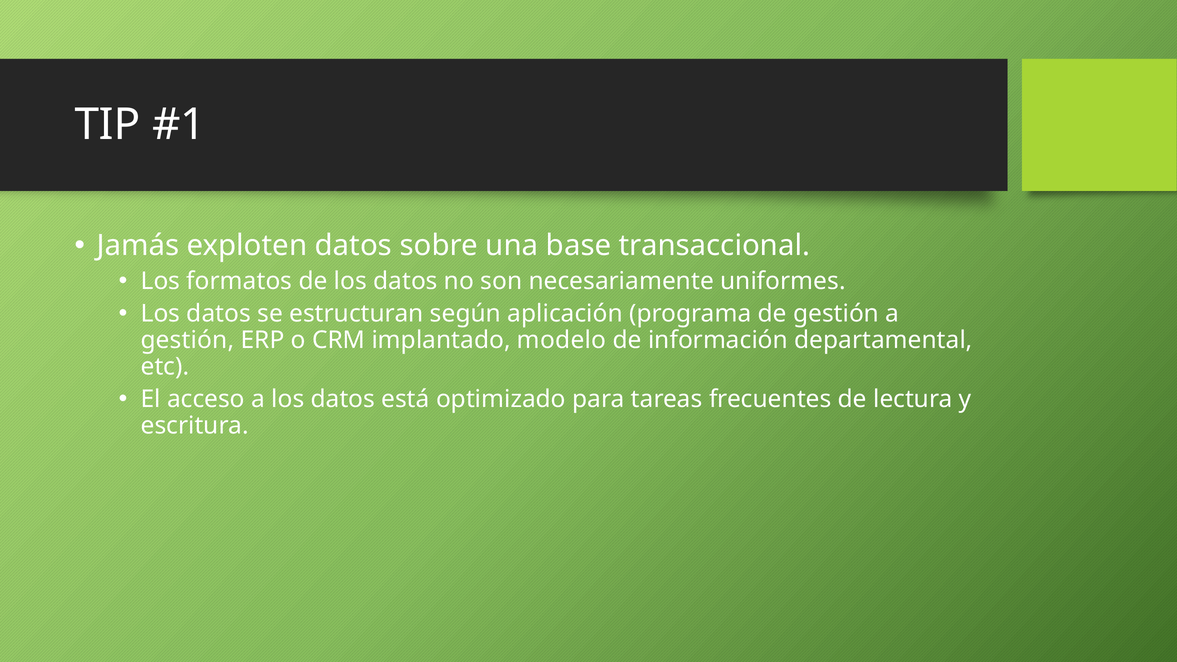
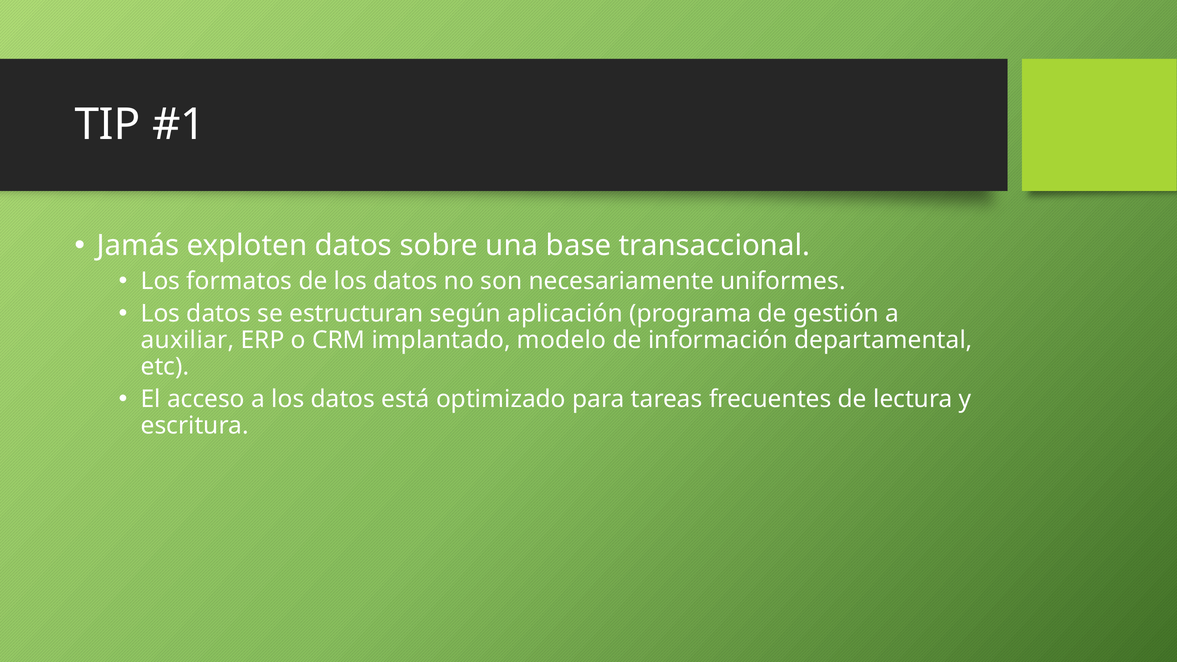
gestión at (187, 340): gestión -> auxiliar
